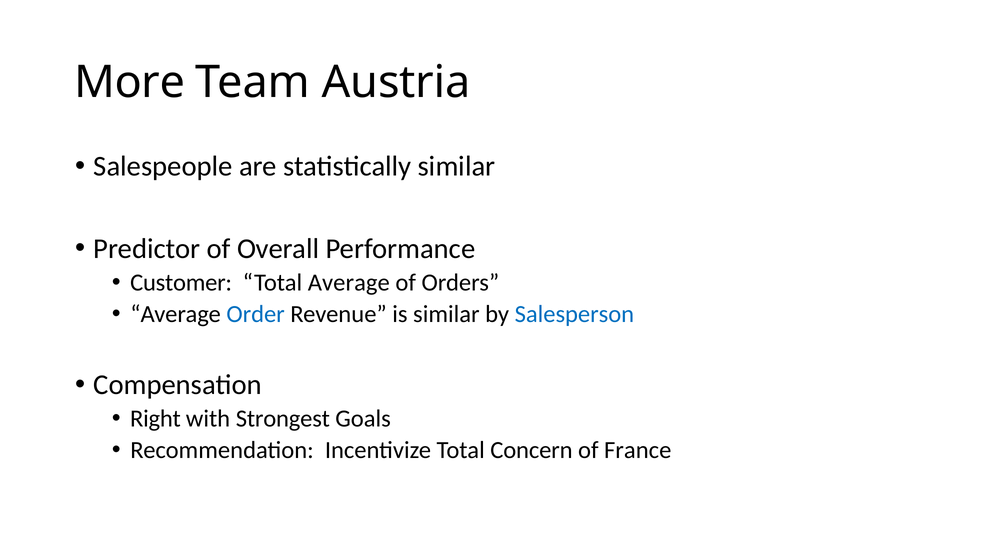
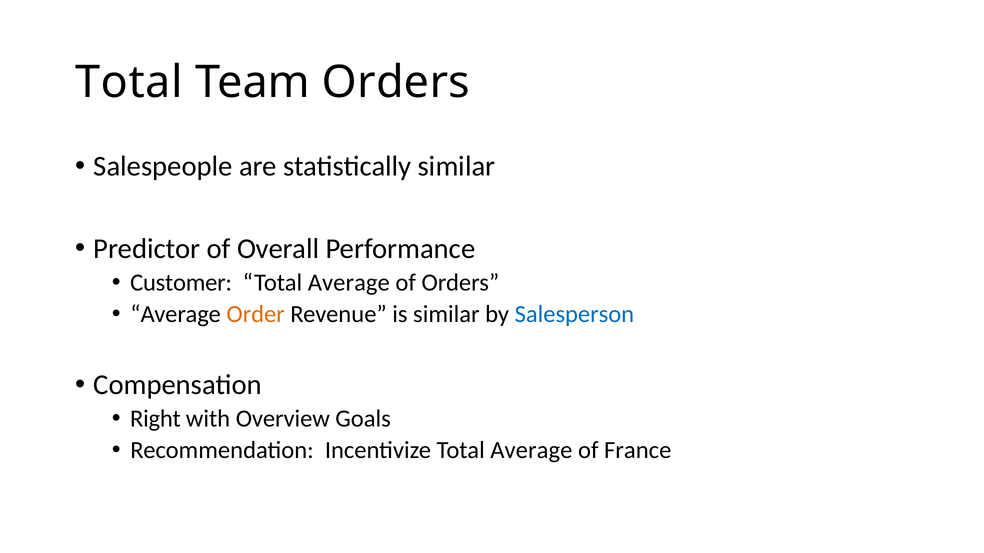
More at (130, 83): More -> Total
Team Austria: Austria -> Orders
Order colour: blue -> orange
Strongest: Strongest -> Overview
Incentivize Total Concern: Concern -> Average
